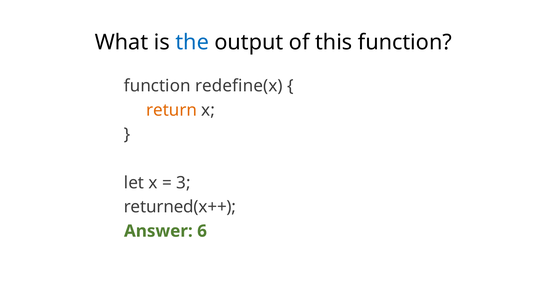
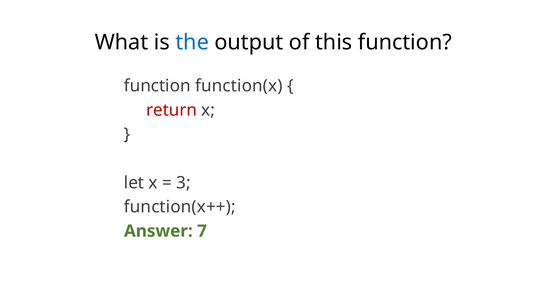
redefine(x: redefine(x -> function(x
return colour: orange -> red
returned(x++: returned(x++ -> function(x++
6: 6 -> 7
